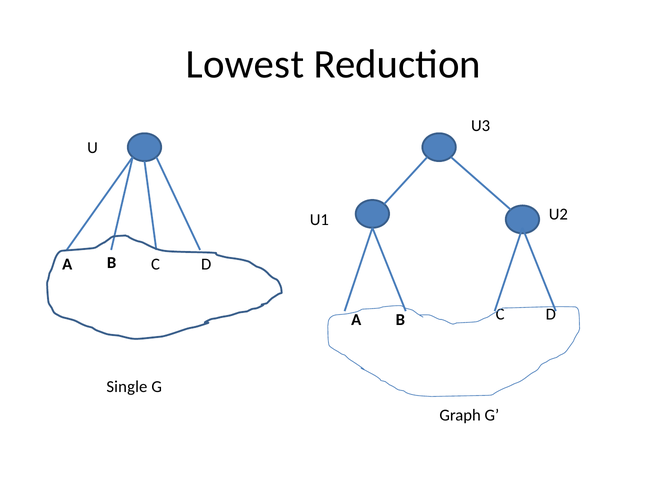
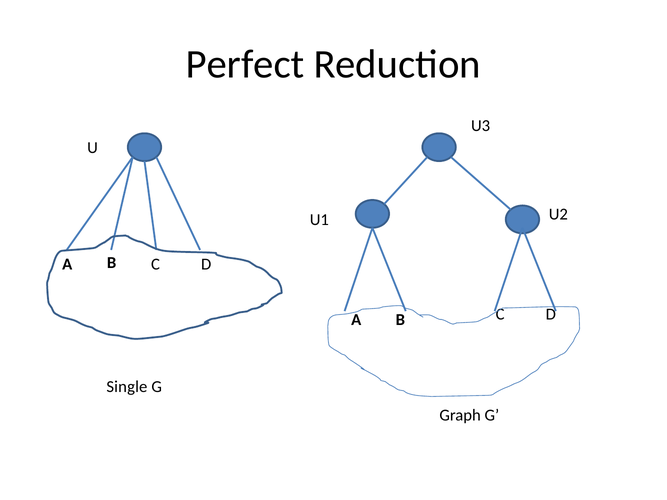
Lowest: Lowest -> Perfect
